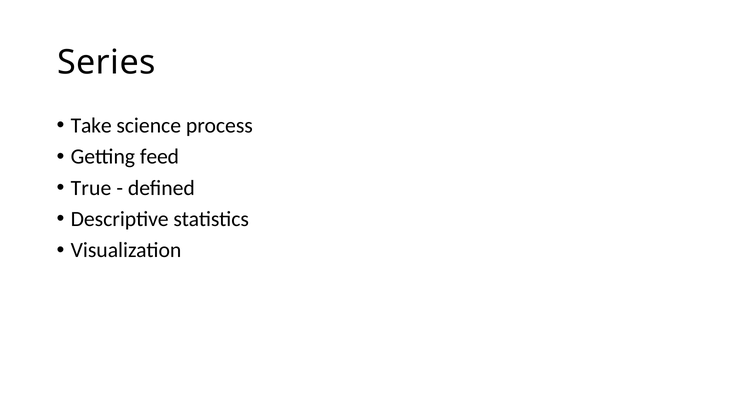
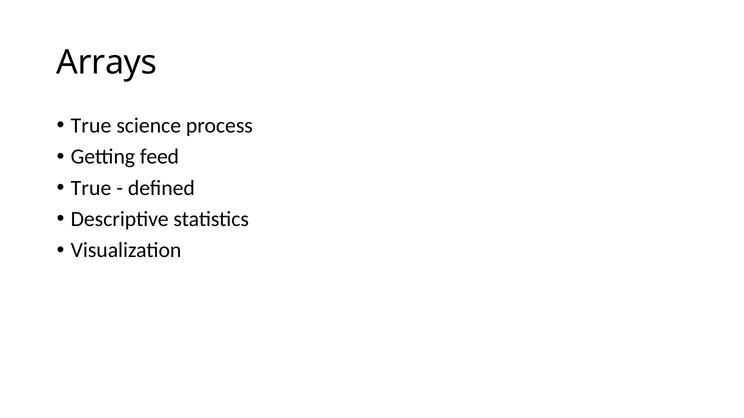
Series: Series -> Arrays
Take at (91, 126): Take -> True
